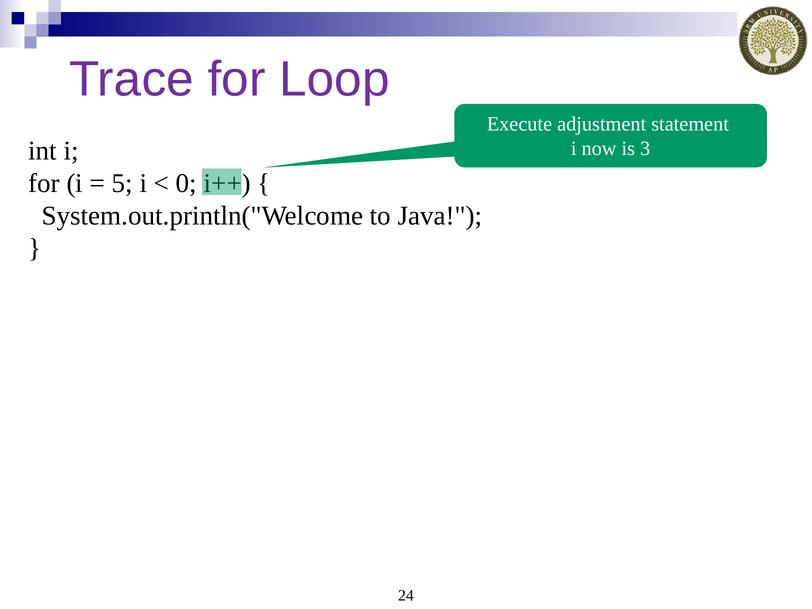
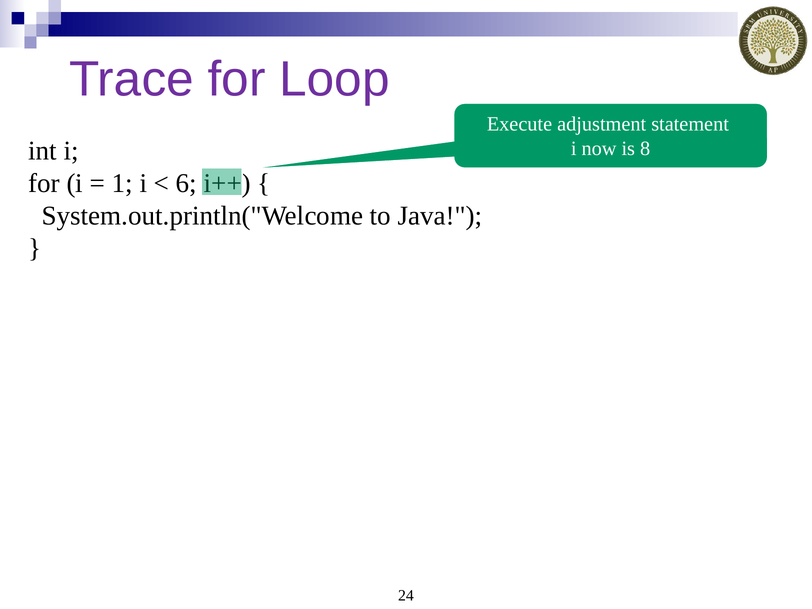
3: 3 -> 8
5: 5 -> 1
0: 0 -> 6
